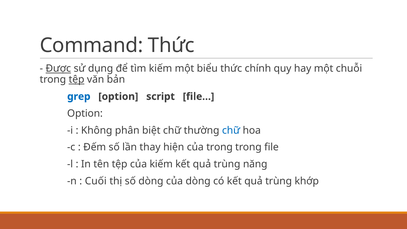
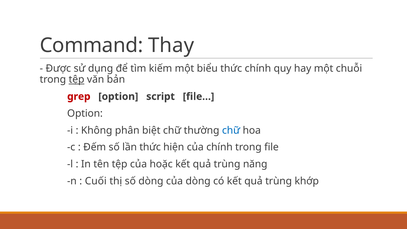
Command Thức: Thức -> Thay
Được underline: present -> none
grep colour: blue -> red
lần thay: thay -> thức
của trong: trong -> chính
của kiếm: kiếm -> hoặc
